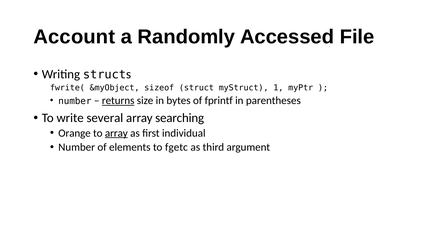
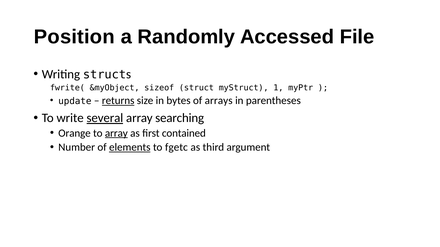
Account: Account -> Position
number at (75, 101): number -> update
fprintf: fprintf -> arrays
several underline: none -> present
individual: individual -> contained
elements underline: none -> present
